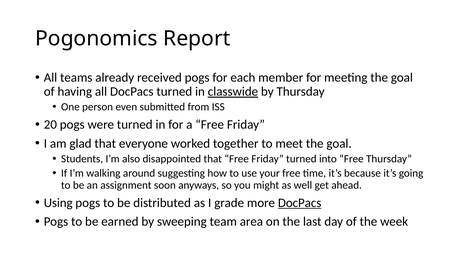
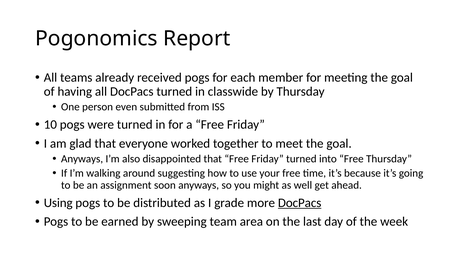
classwide underline: present -> none
20: 20 -> 10
Students at (82, 159): Students -> Anyways
